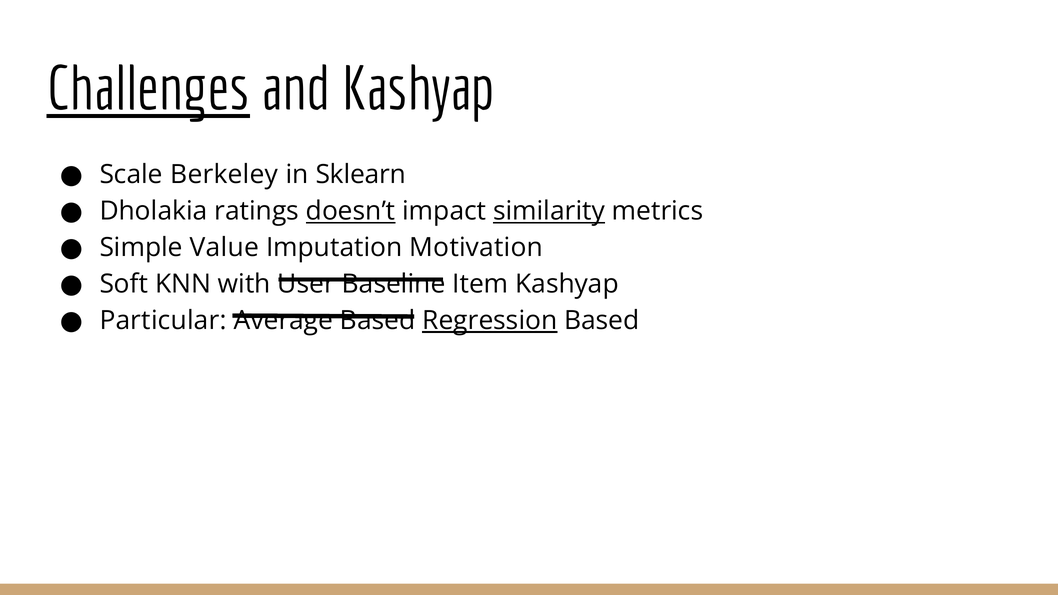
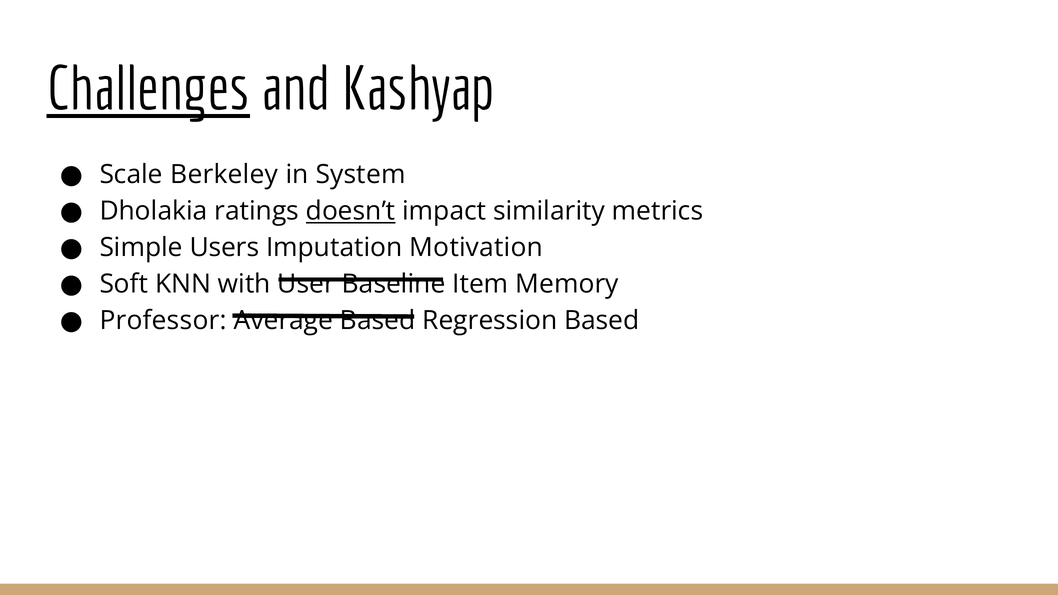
Sklearn: Sklearn -> System
similarity underline: present -> none
Value: Value -> Users
Item Kashyap: Kashyap -> Memory
Particular: Particular -> Professor
Regression underline: present -> none
